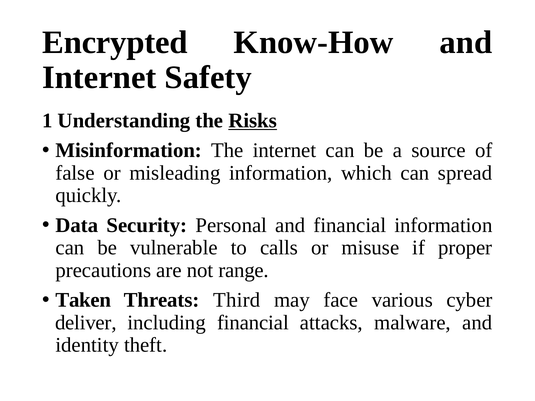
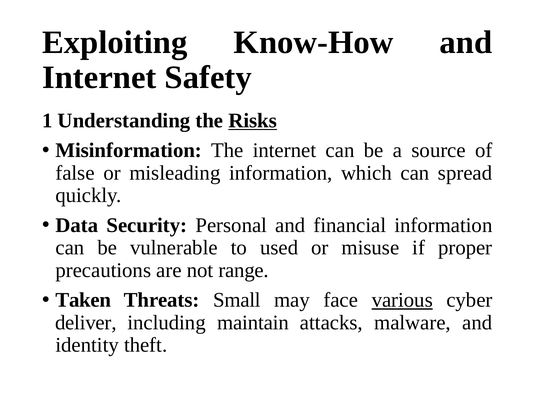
Encrypted: Encrypted -> Exploiting
calls: calls -> used
Third: Third -> Small
various underline: none -> present
including financial: financial -> maintain
